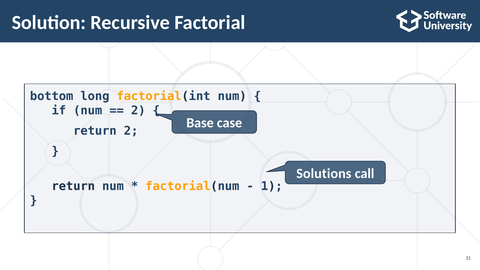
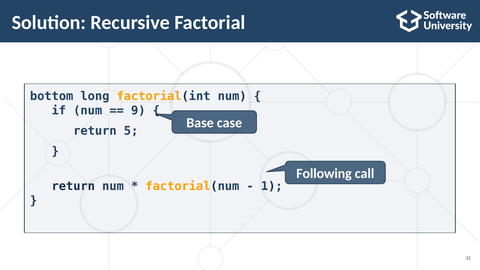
2 at (138, 111): 2 -> 9
return 2: 2 -> 5
Solutions: Solutions -> Following
